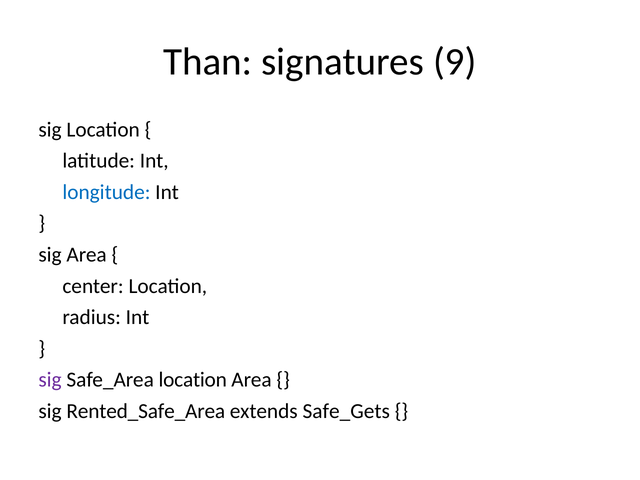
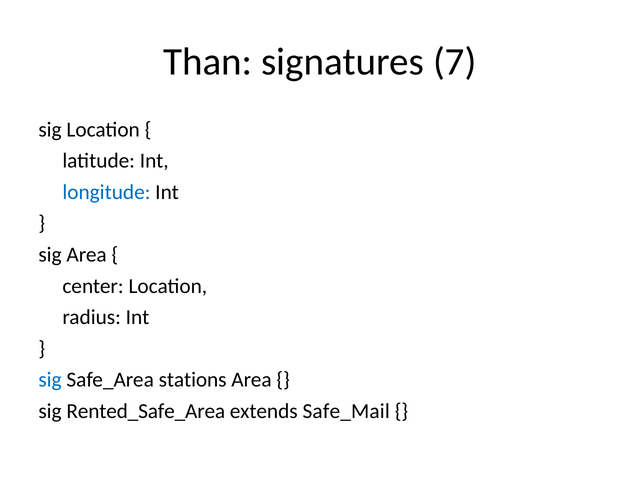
9: 9 -> 7
sig at (50, 380) colour: purple -> blue
Safe_Area location: location -> stations
Safe_Gets: Safe_Gets -> Safe_Mail
